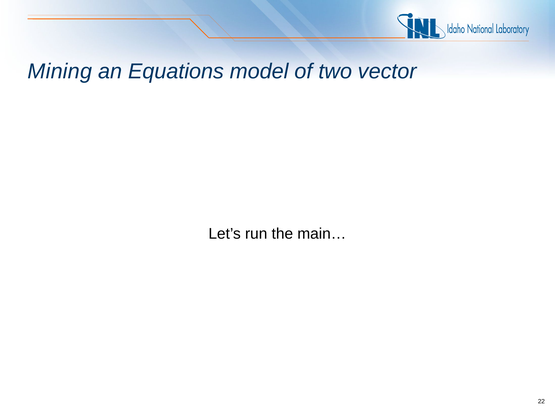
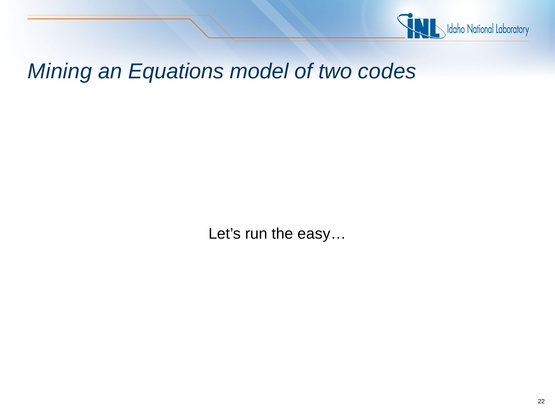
vector: vector -> codes
main…: main… -> easy…
